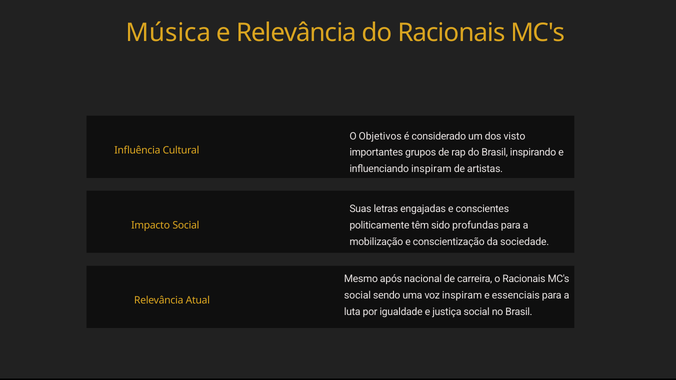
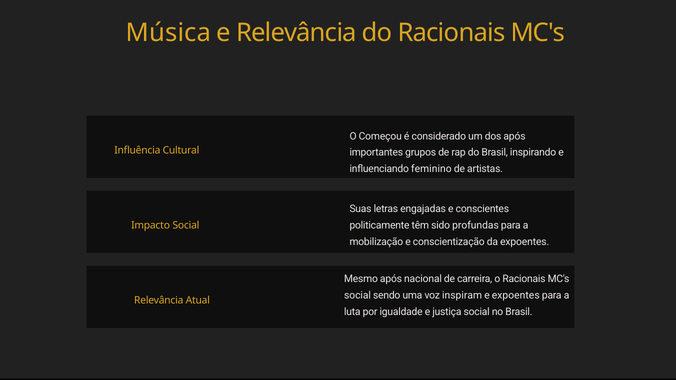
Objetivos: Objetivos -> Começou
dos visto: visto -> após
influenciando inspiram: inspiram -> feminino
da sociedade: sociedade -> expoentes
e essenciais: essenciais -> expoentes
